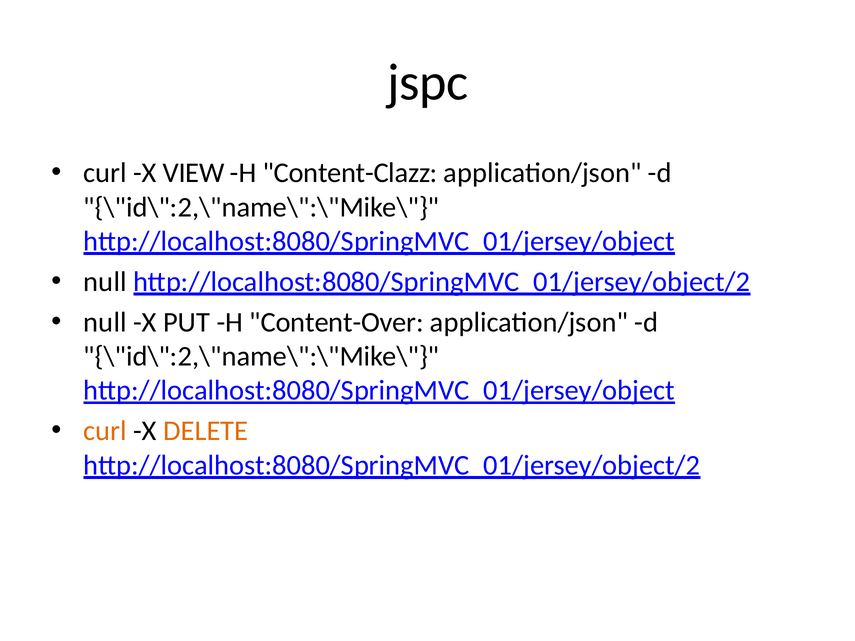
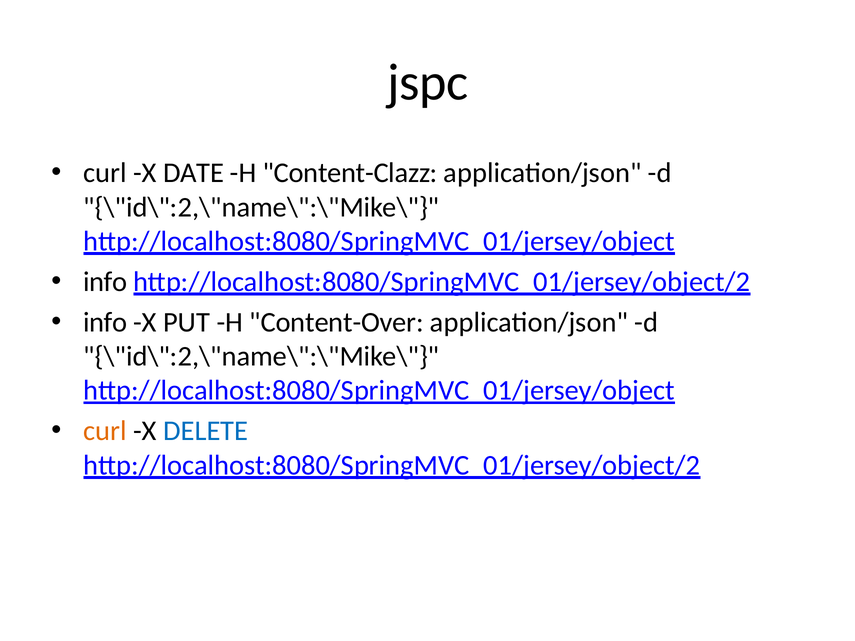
VIEW: VIEW -> DATE
null at (105, 282): null -> info
null at (105, 322): null -> info
DELETE colour: orange -> blue
